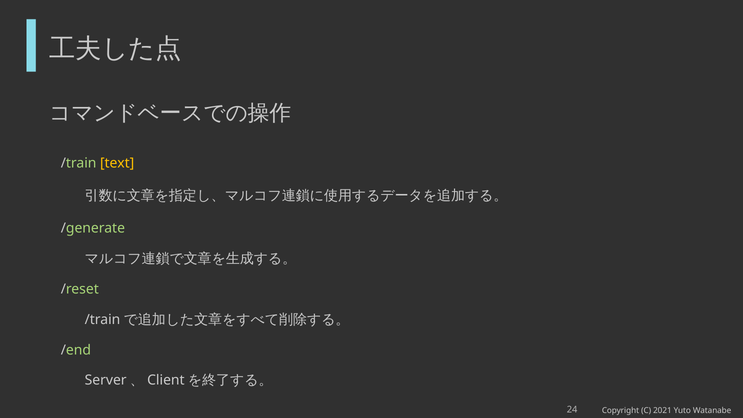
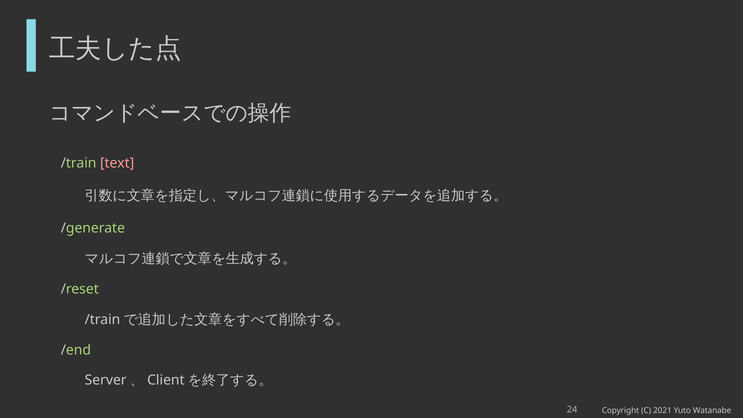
text colour: yellow -> pink
